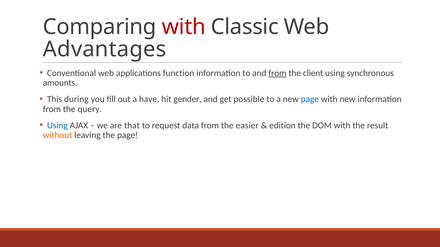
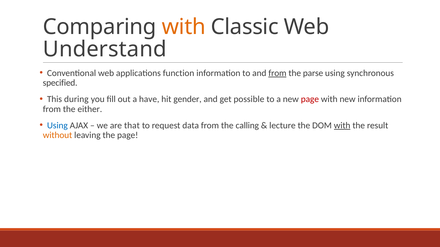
with at (184, 27) colour: red -> orange
Advantages: Advantages -> Understand
client: client -> parse
amounts: amounts -> specified
page at (310, 99) colour: blue -> red
query: query -> either
easier: easier -> calling
edition: edition -> lecture
with at (342, 126) underline: none -> present
